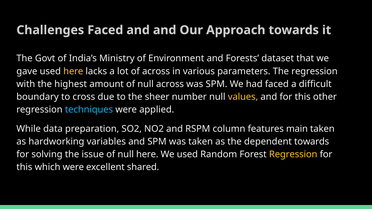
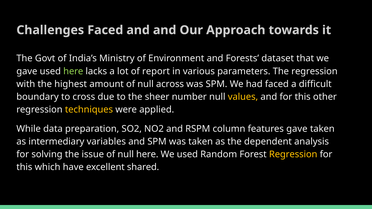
here at (73, 71) colour: yellow -> light green
of across: across -> report
techniques colour: light blue -> yellow
features main: main -> gave
hardworking: hardworking -> intermediary
dependent towards: towards -> analysis
which were: were -> have
